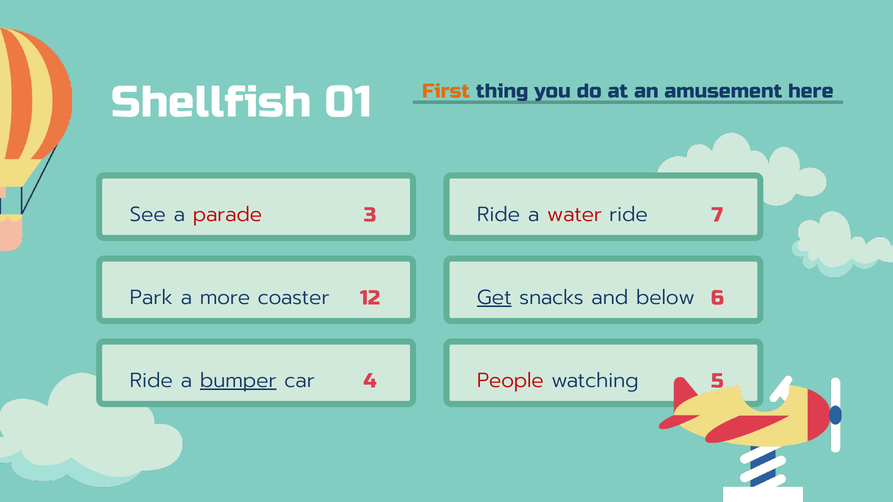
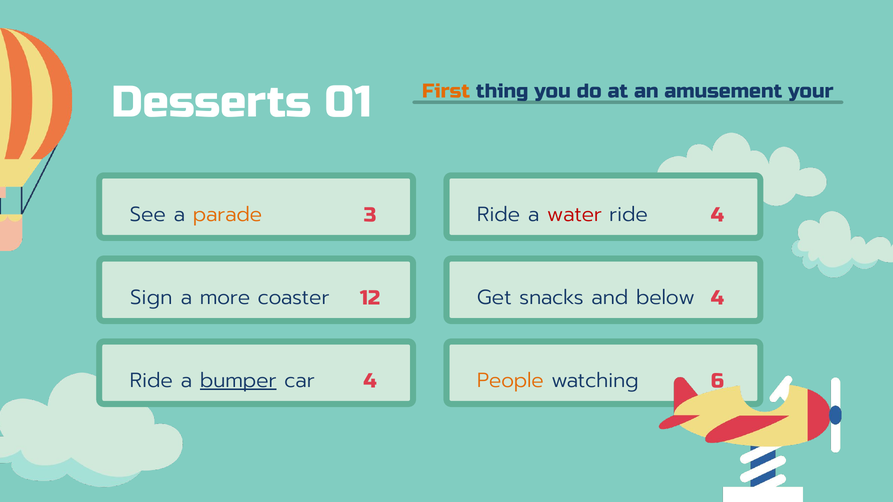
Shellfish: Shellfish -> Desserts
here: here -> your
3 7: 7 -> 4
parade colour: red -> orange
12 6: 6 -> 4
Park: Park -> Sign
Get underline: present -> none
5: 5 -> 6
People colour: red -> orange
